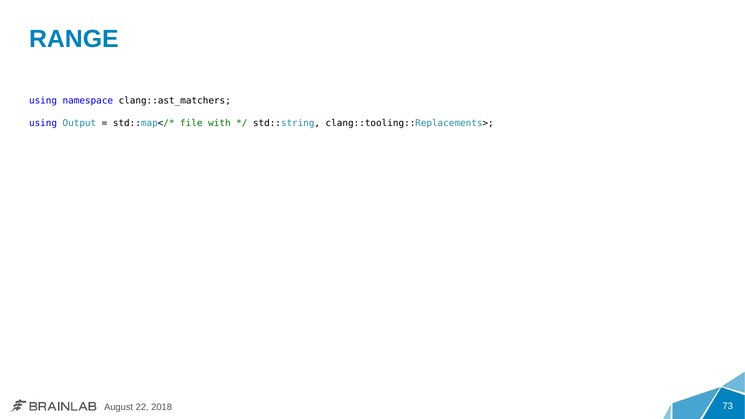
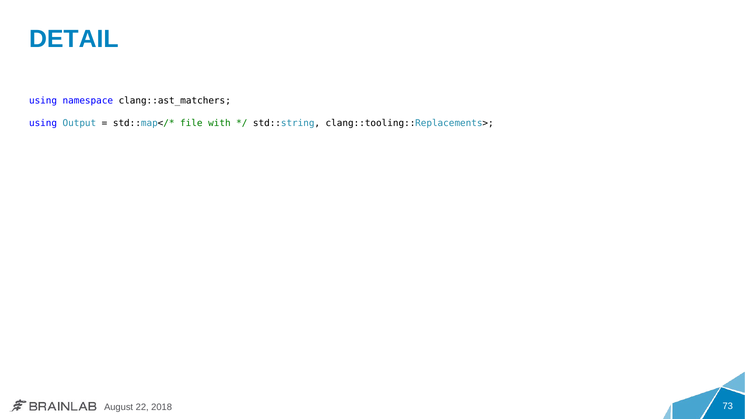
RANGE: RANGE -> DETAIL
